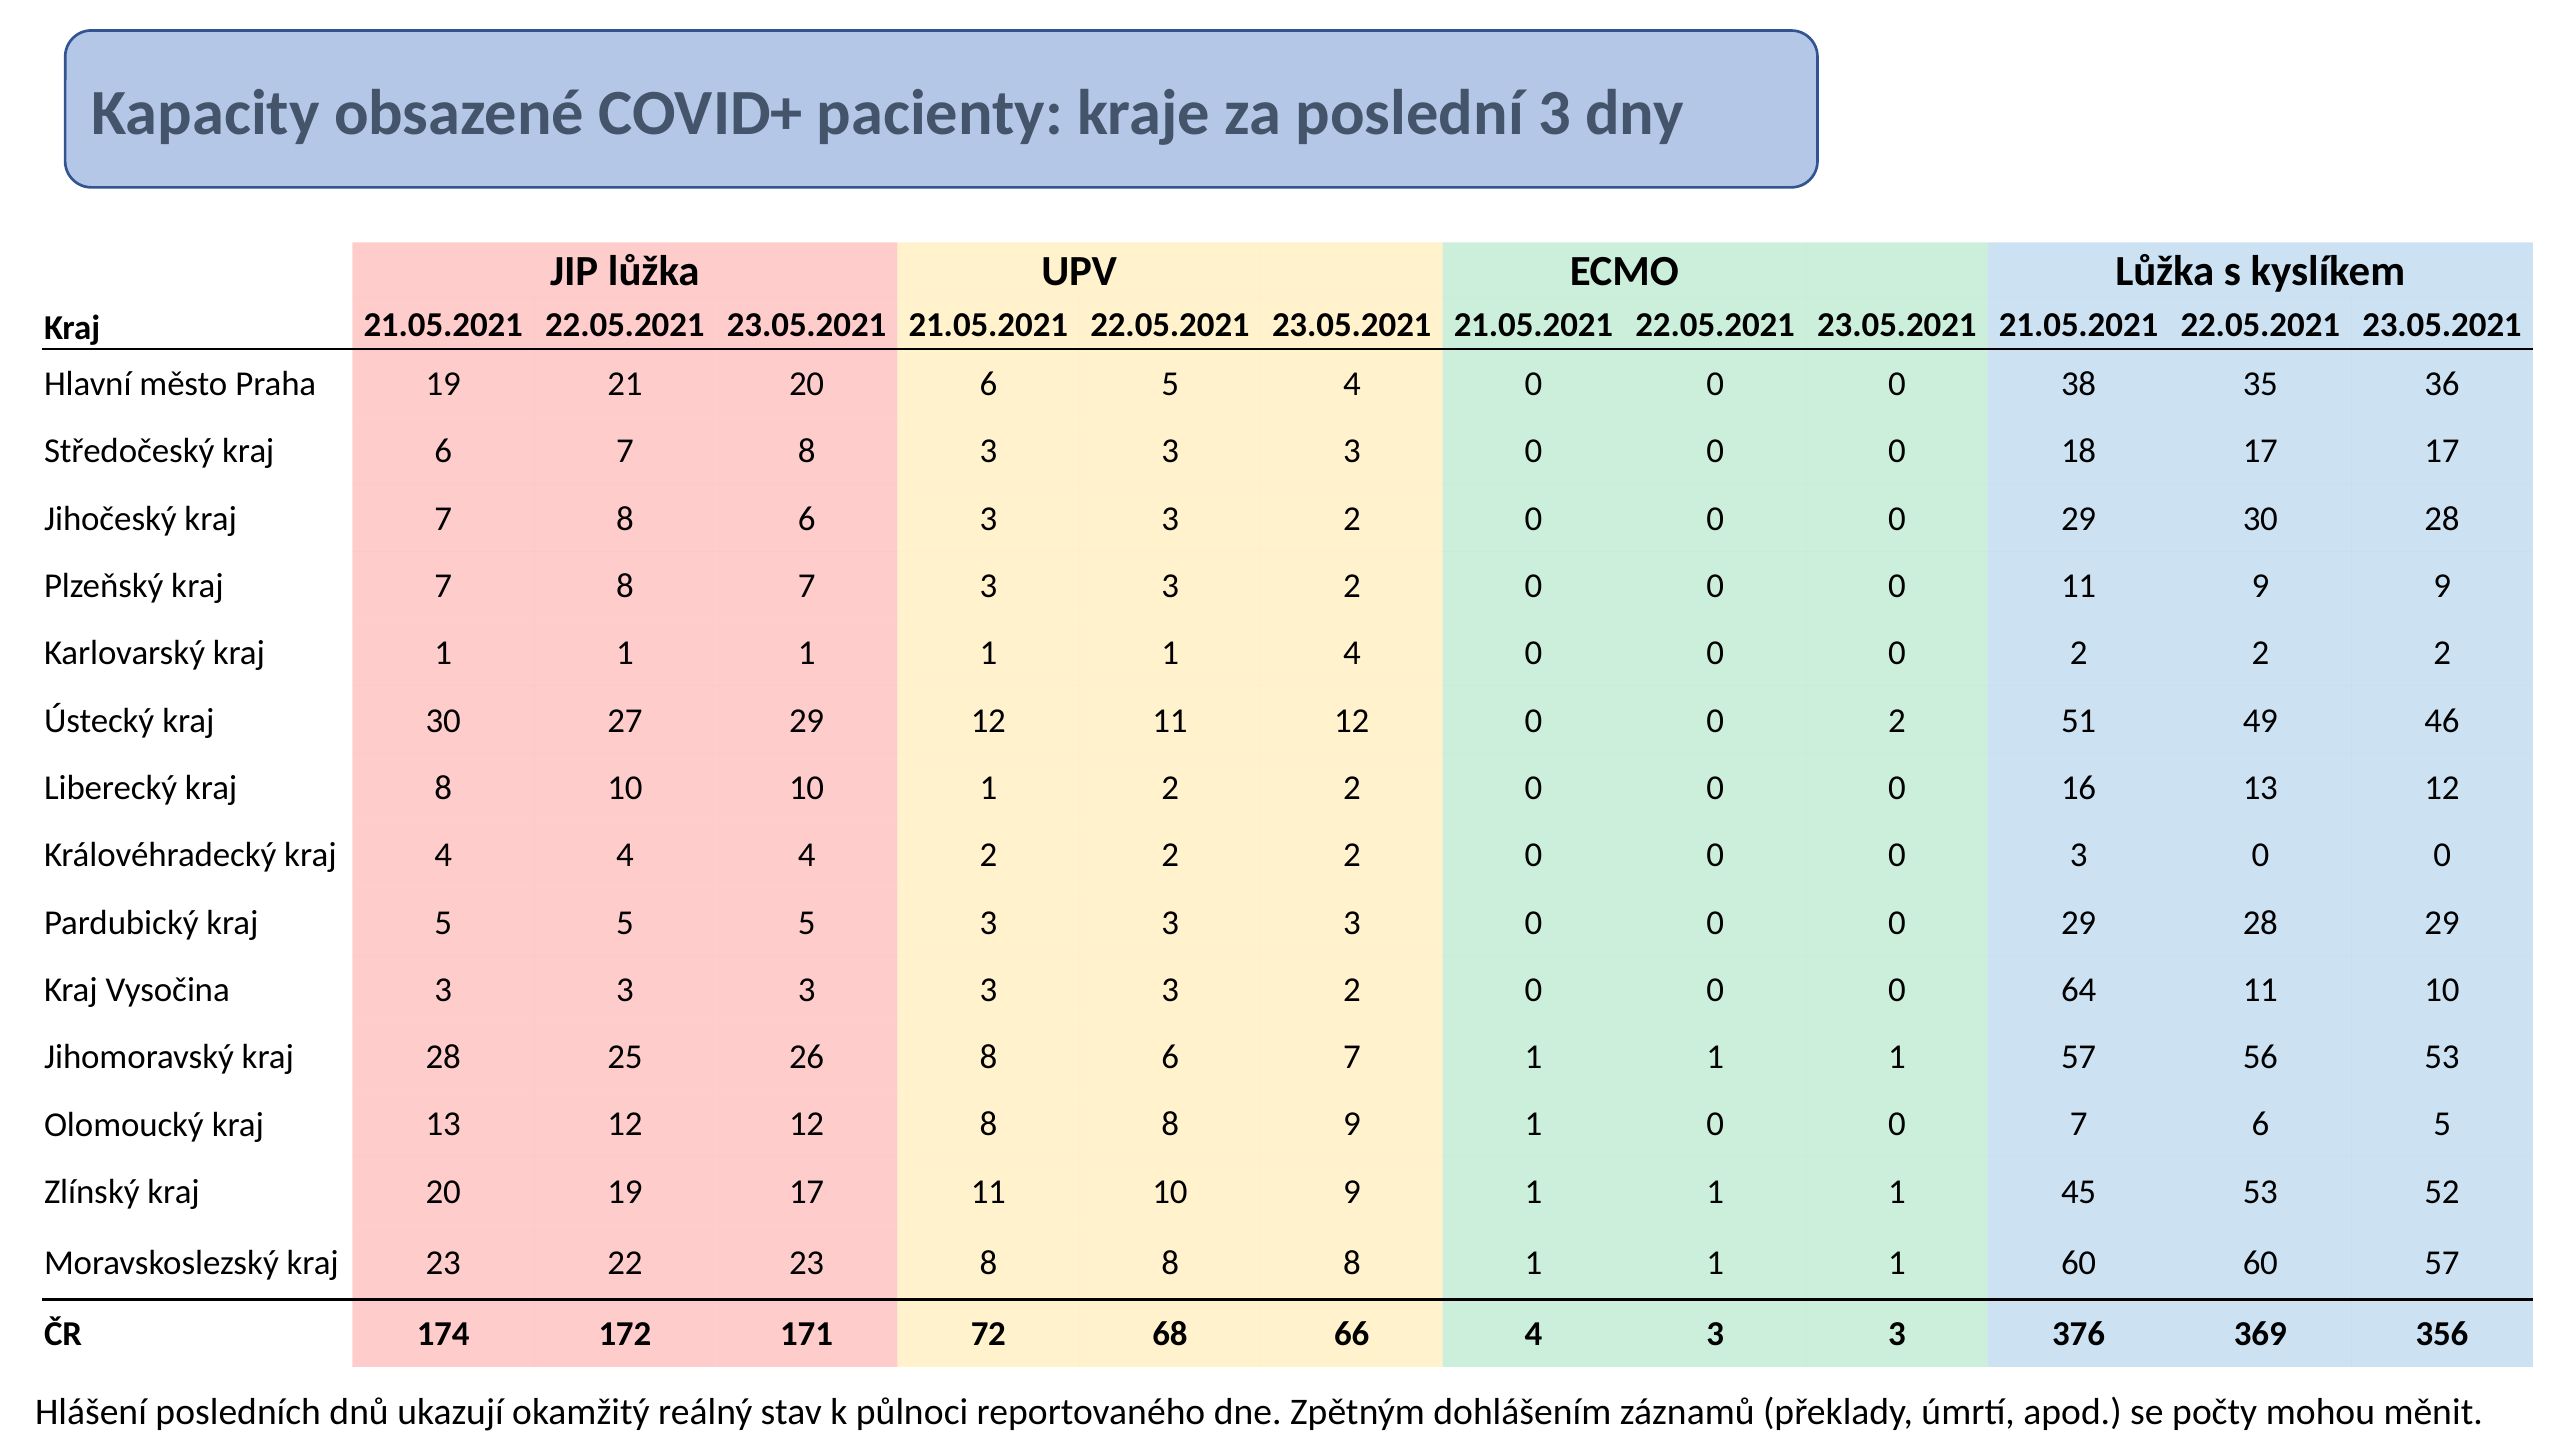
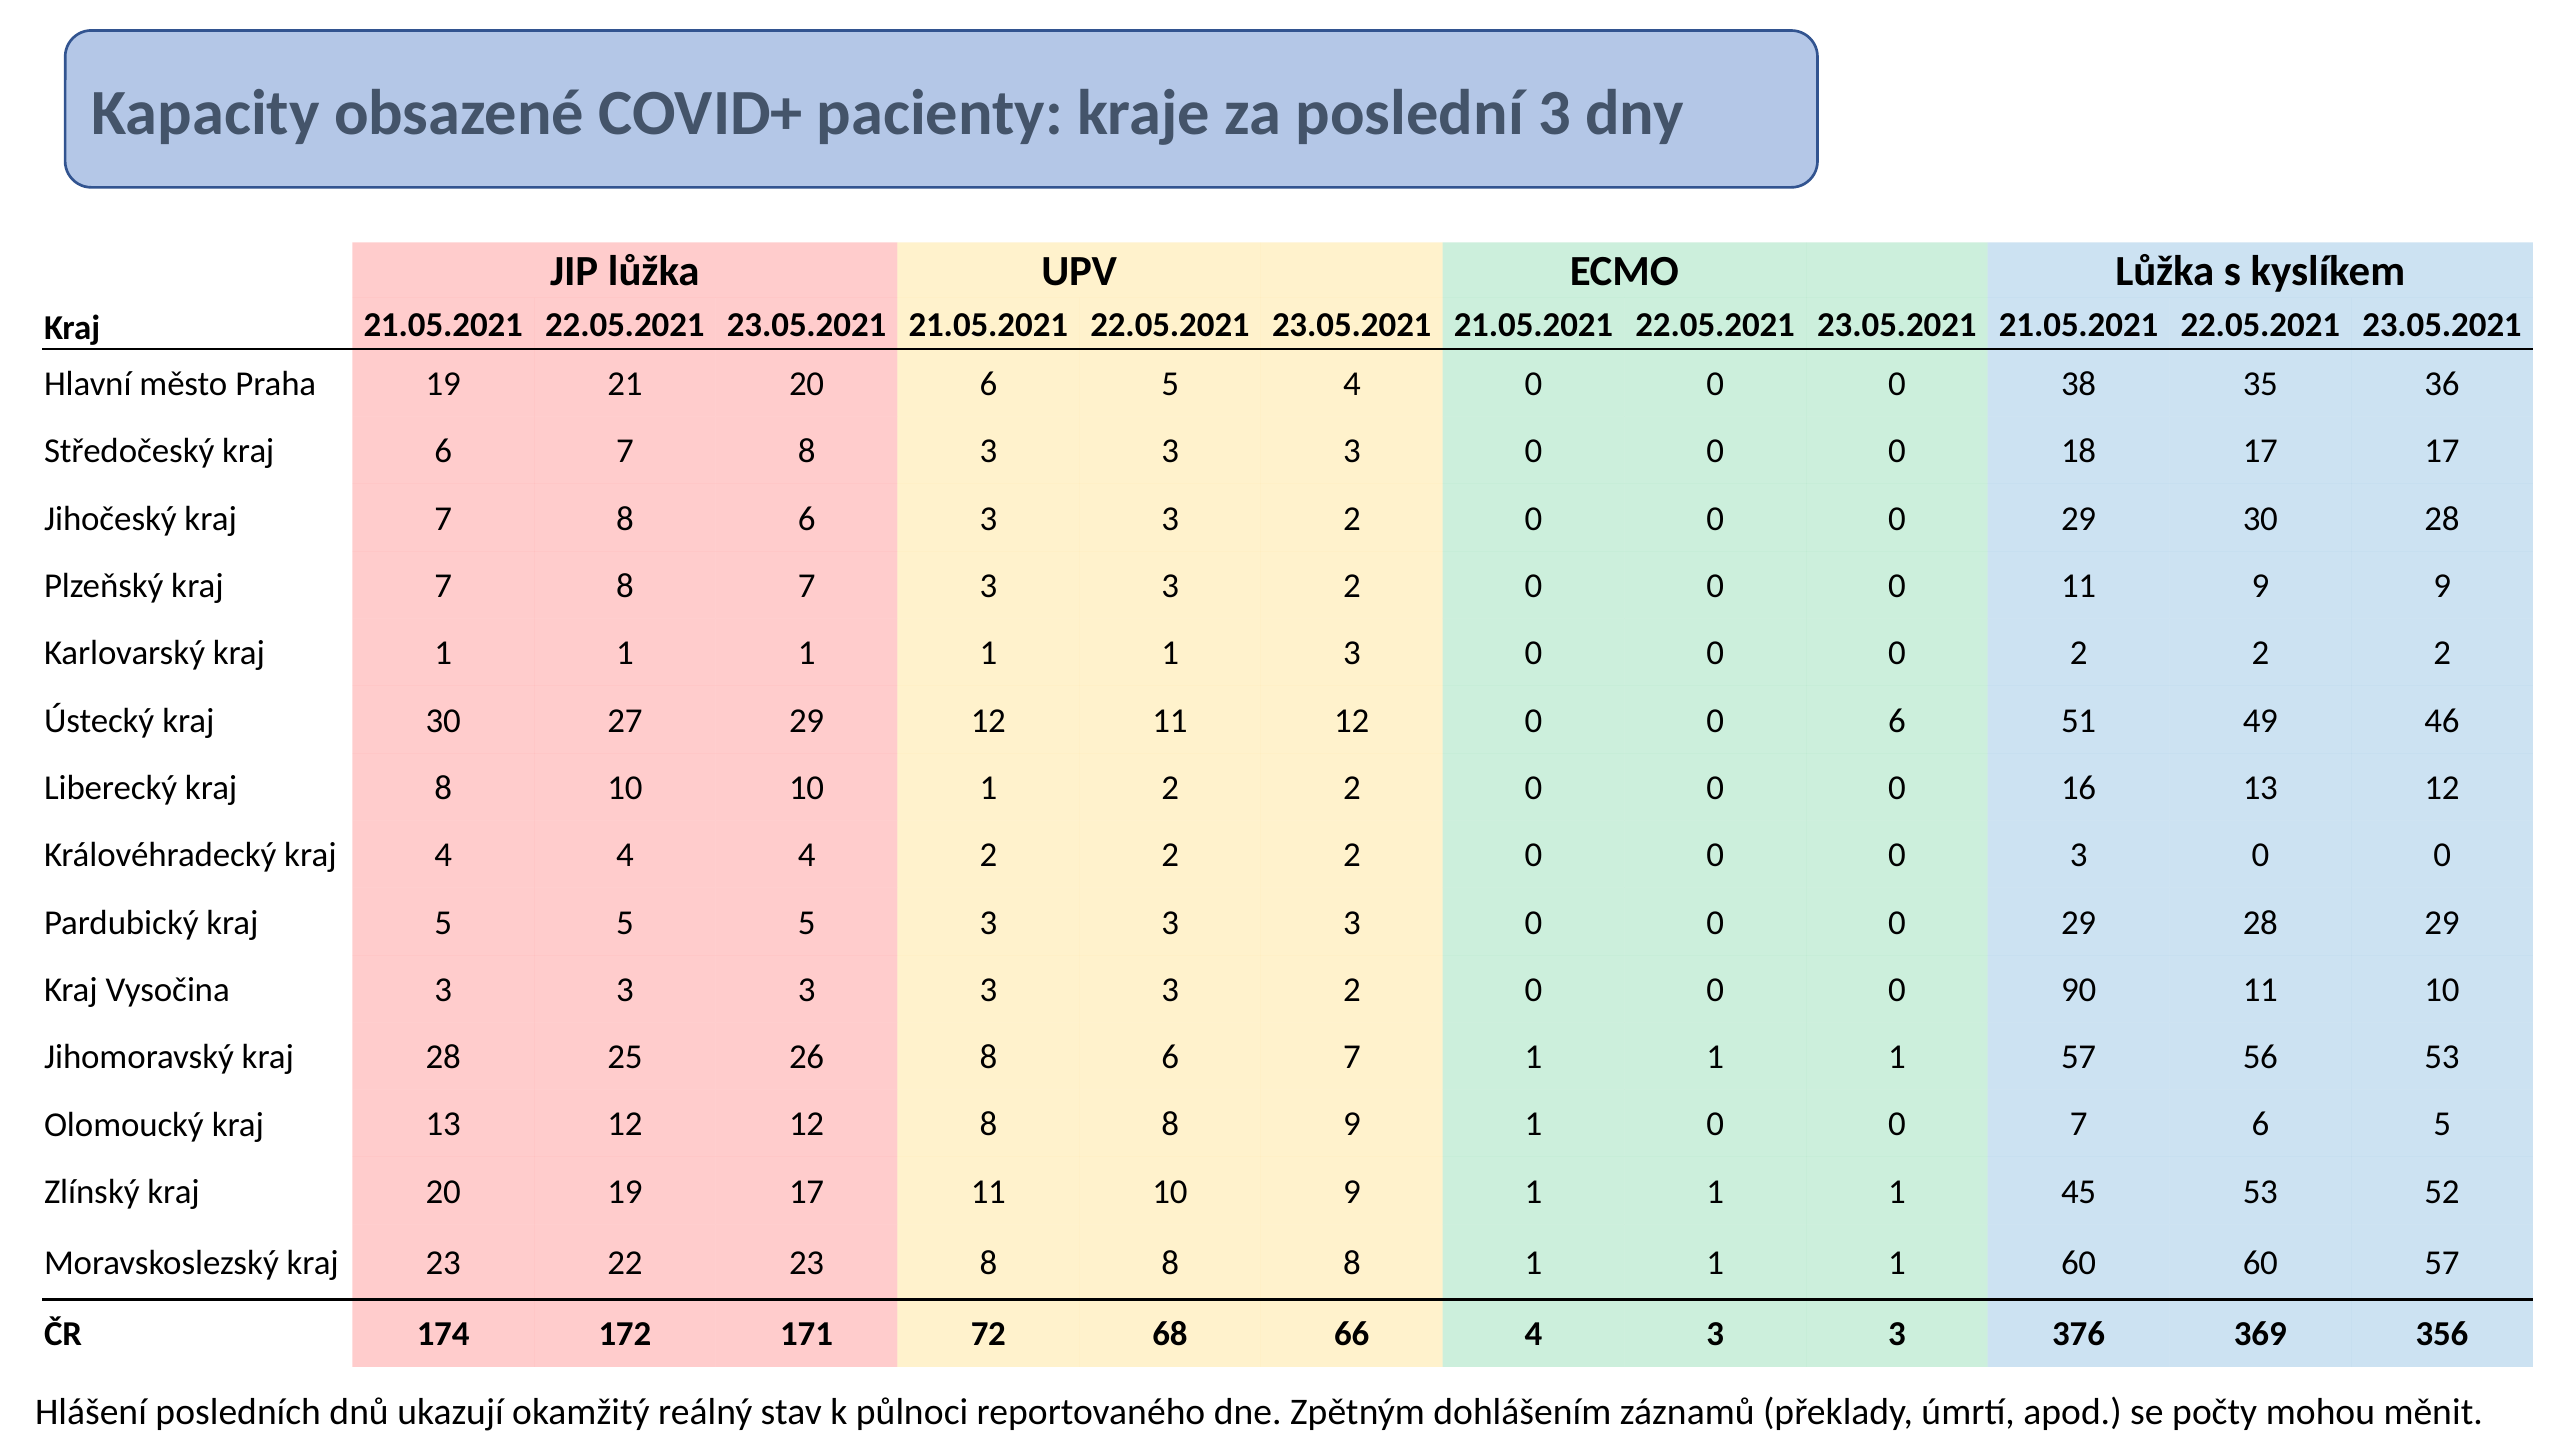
1 4: 4 -> 3
12 0 0 2: 2 -> 6
64: 64 -> 90
